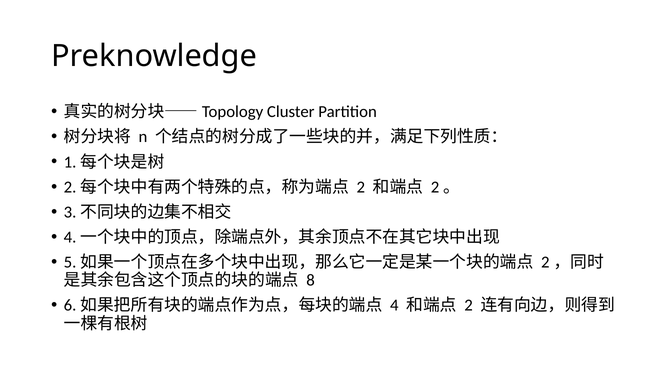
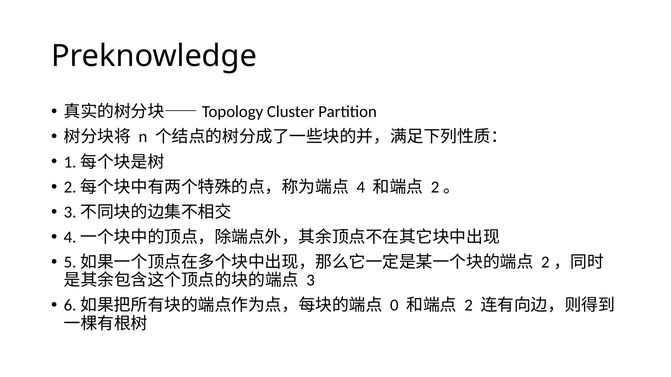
2 at (361, 187): 2 -> 4
8: 8 -> 3
4: 4 -> 0
